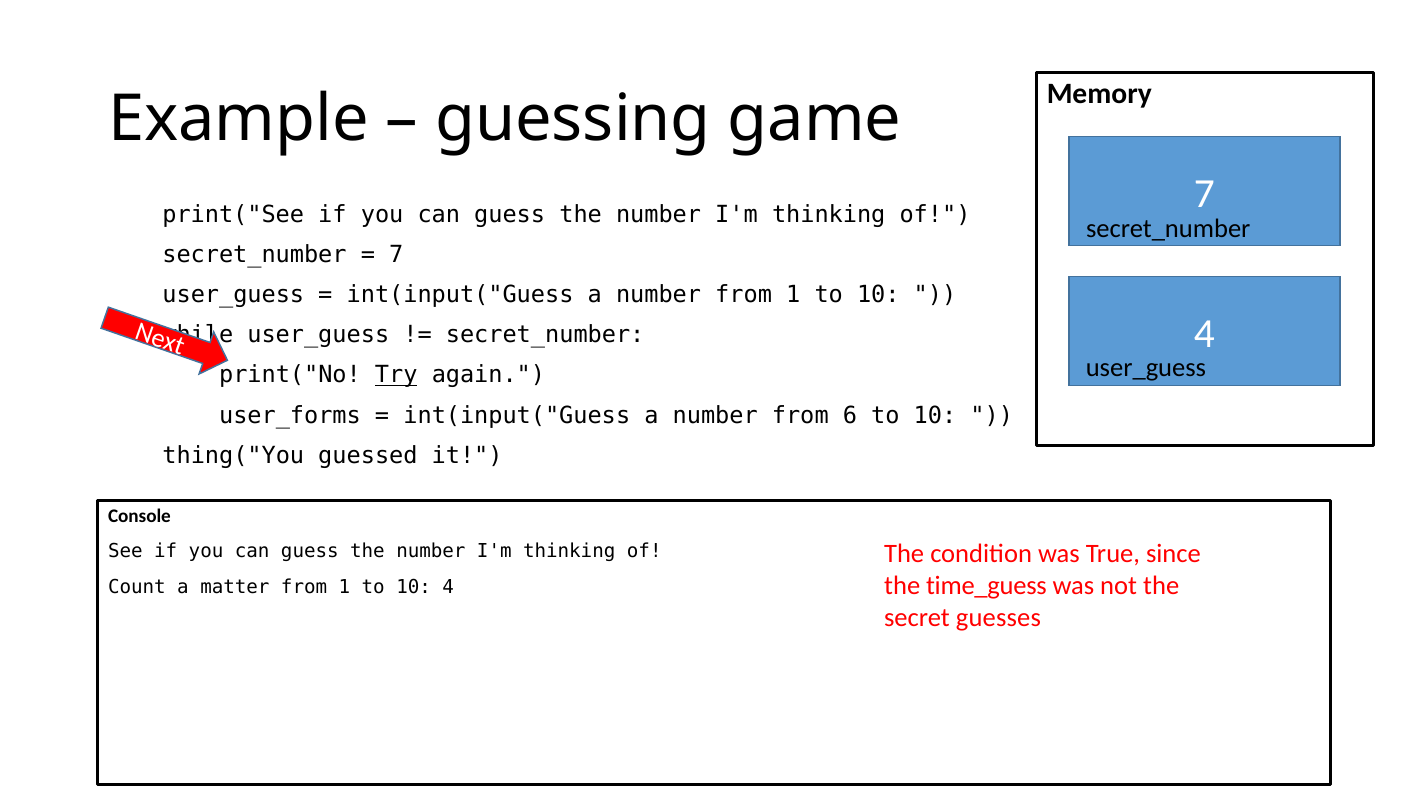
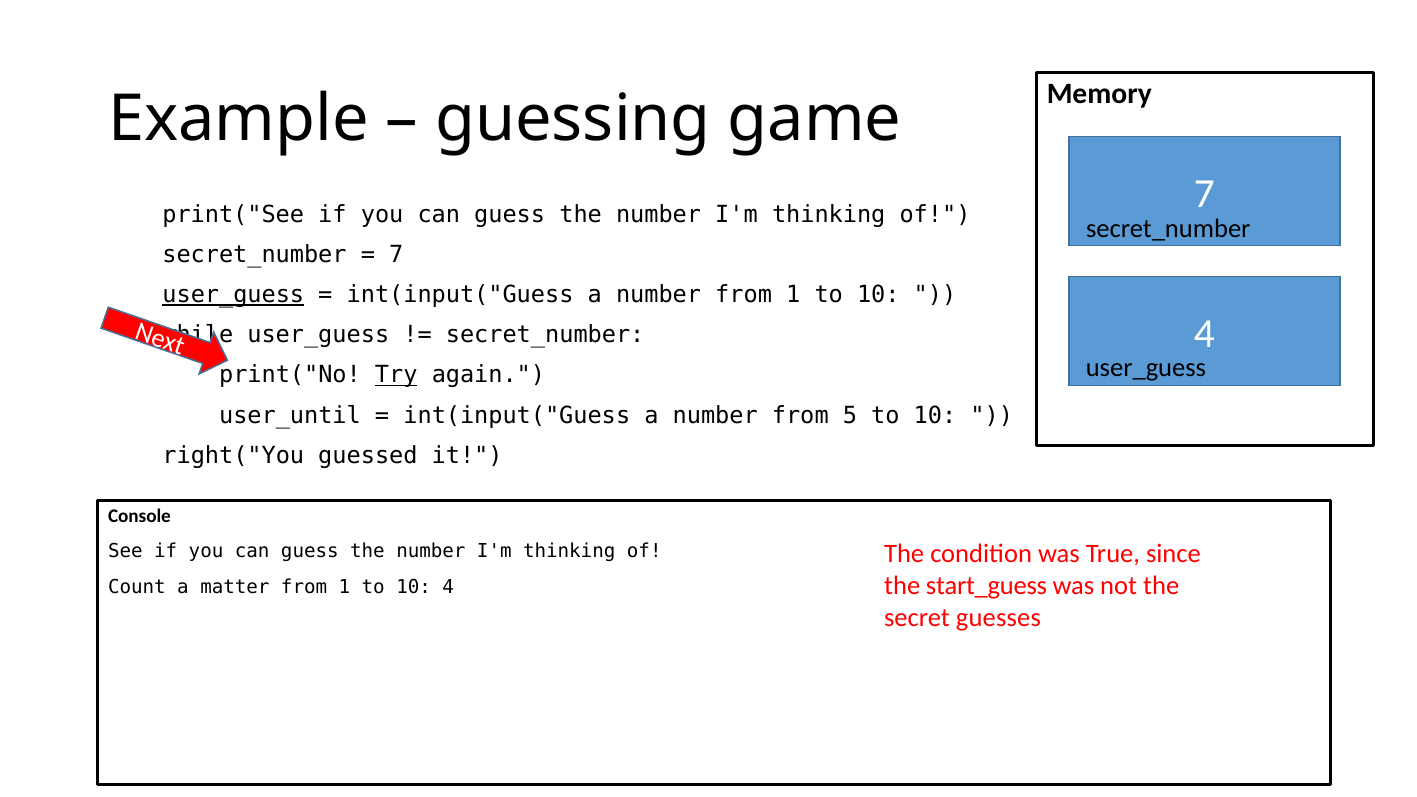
user_guess at (233, 295) underline: none -> present
user_forms: user_forms -> user_until
6: 6 -> 5
thing("You: thing("You -> right("You
time_guess: time_guess -> start_guess
